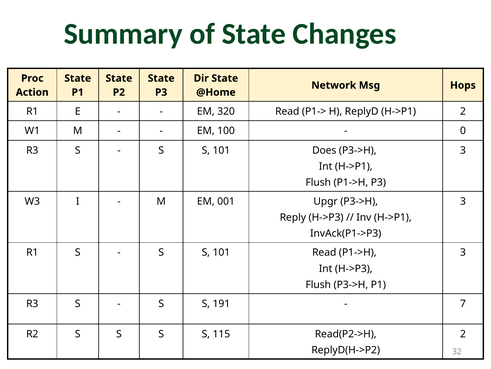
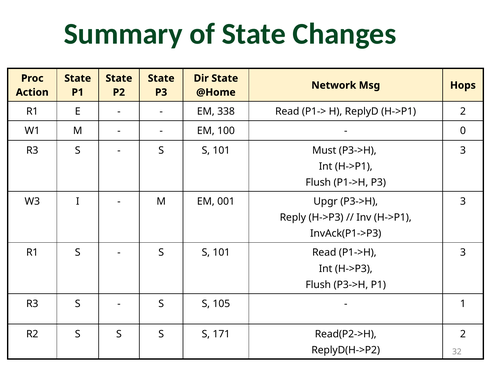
320: 320 -> 338
Does: Does -> Must
191: 191 -> 105
7: 7 -> 1
115: 115 -> 171
